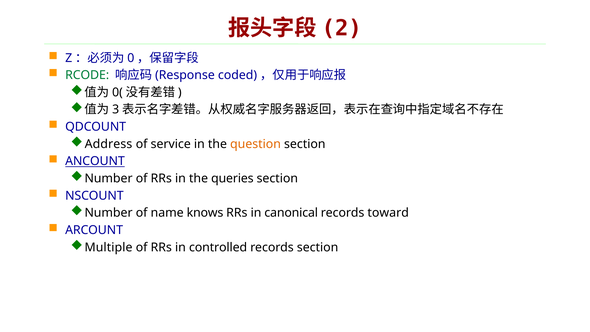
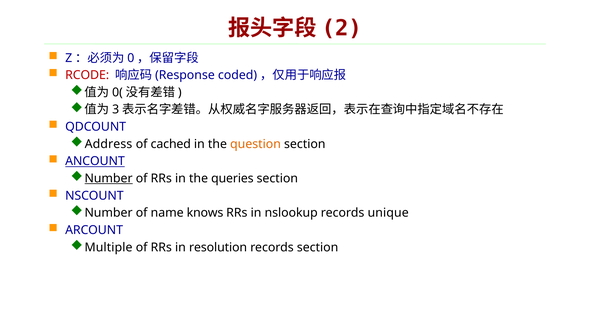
RCODE colour: green -> red
service: service -> cached
Number at (109, 178) underline: none -> present
canonical: canonical -> nslookup
toward: toward -> unique
controlled: controlled -> resolution
